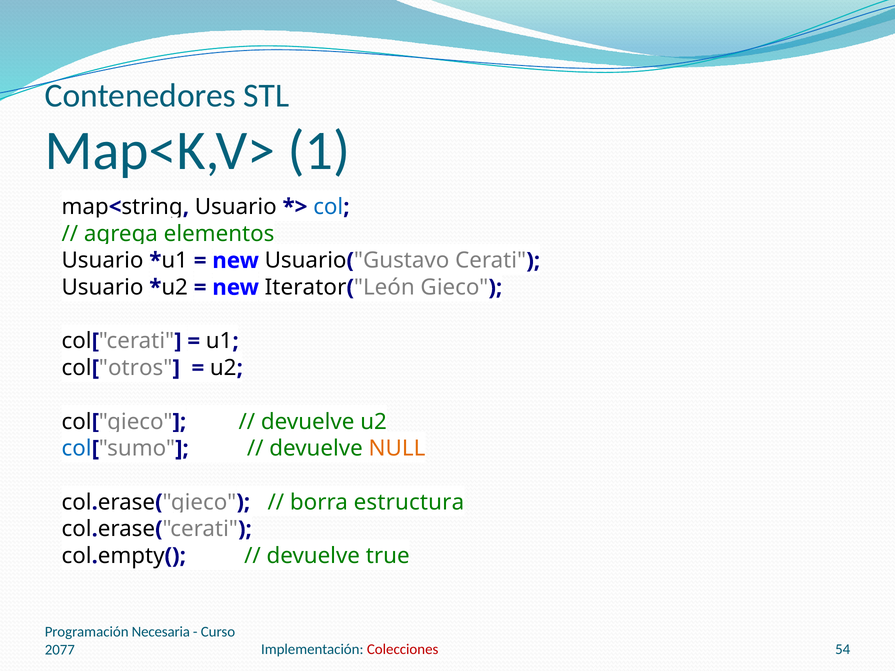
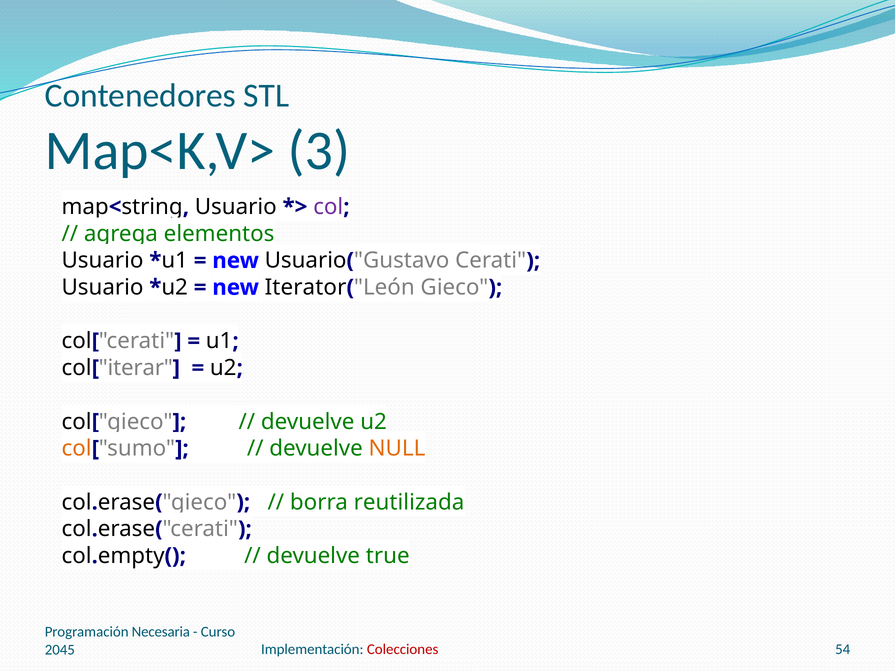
1: 1 -> 3
col at (328, 207) colour: blue -> purple
otros: otros -> iterar
col at (77, 449) colour: blue -> orange
estructura: estructura -> reutilizada
2077: 2077 -> 2045
